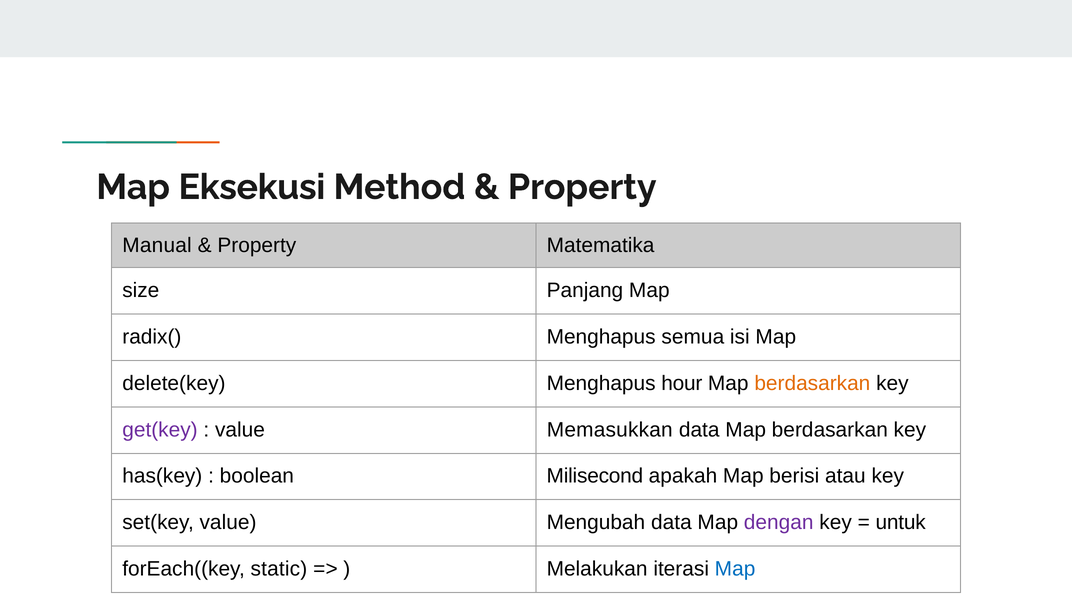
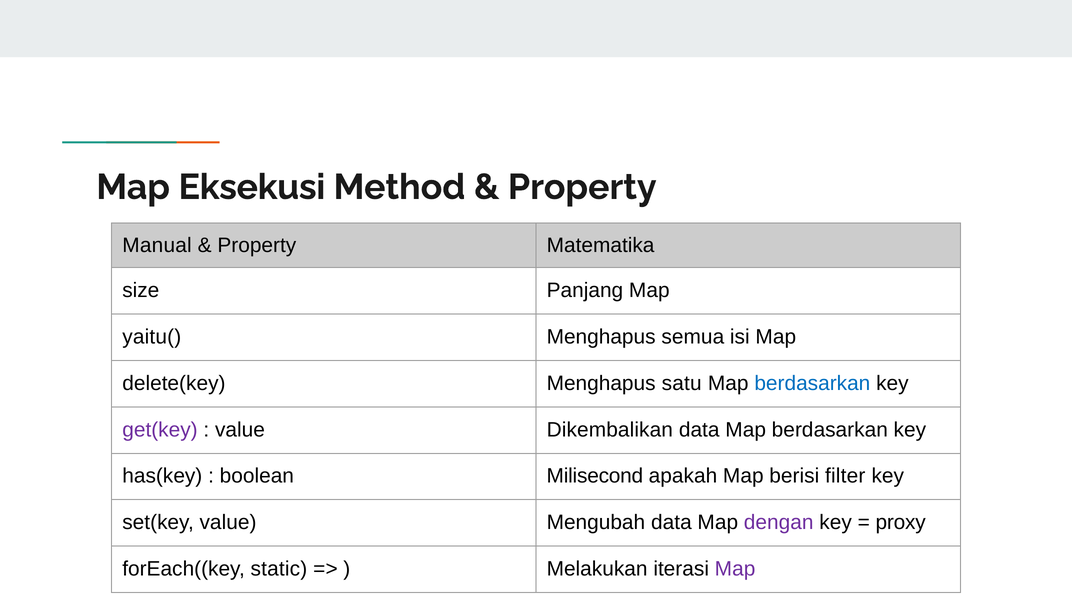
radix(: radix( -> yaitu(
hour: hour -> satu
berdasarkan at (812, 383) colour: orange -> blue
Memasukkan: Memasukkan -> Dikembalikan
atau: atau -> filter
untuk: untuk -> proxy
Map at (735, 569) colour: blue -> purple
